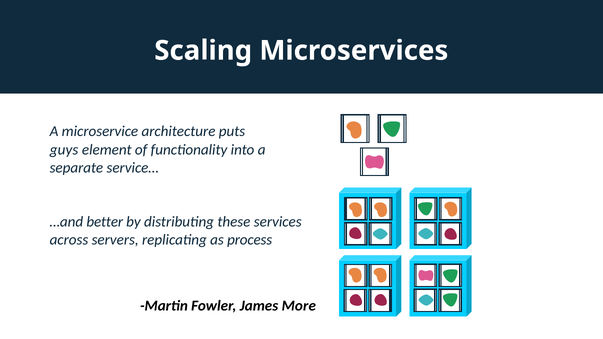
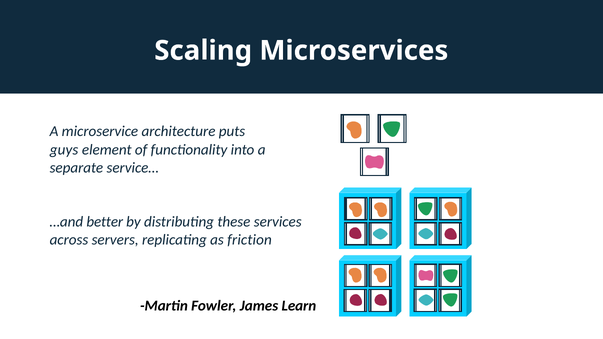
process: process -> friction
More: More -> Learn
